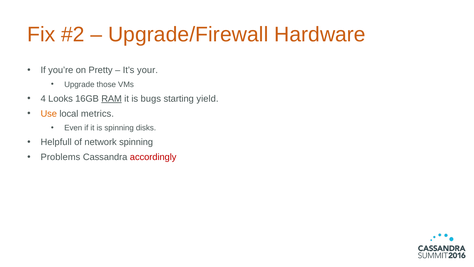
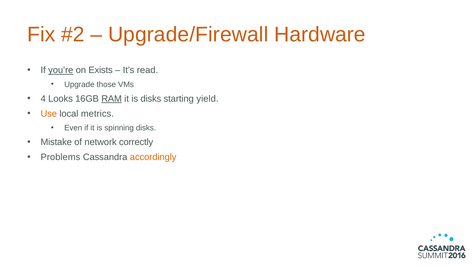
you’re underline: none -> present
Pretty: Pretty -> Exists
your: your -> read
is bugs: bugs -> disks
Helpfull: Helpfull -> Mistake
network spinning: spinning -> correctly
accordingly colour: red -> orange
